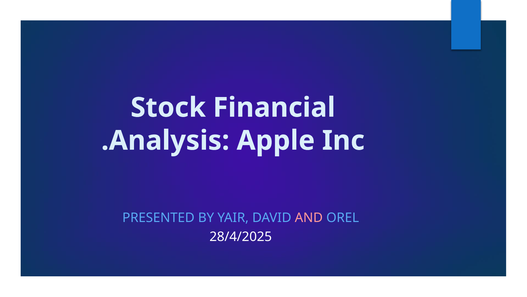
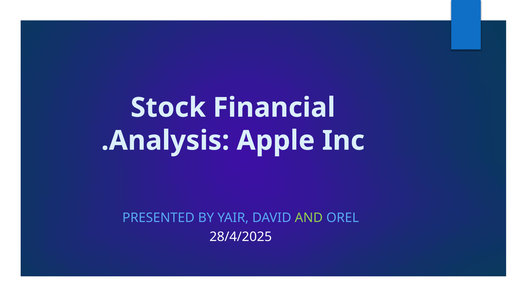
AND colour: pink -> light green
